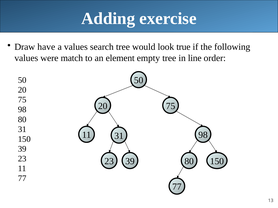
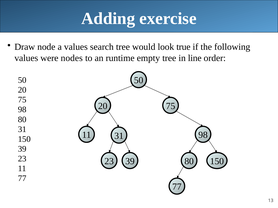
have: have -> node
match: match -> nodes
element: element -> runtime
